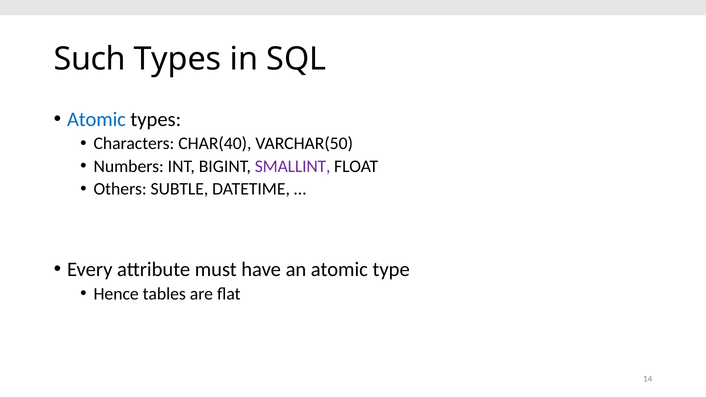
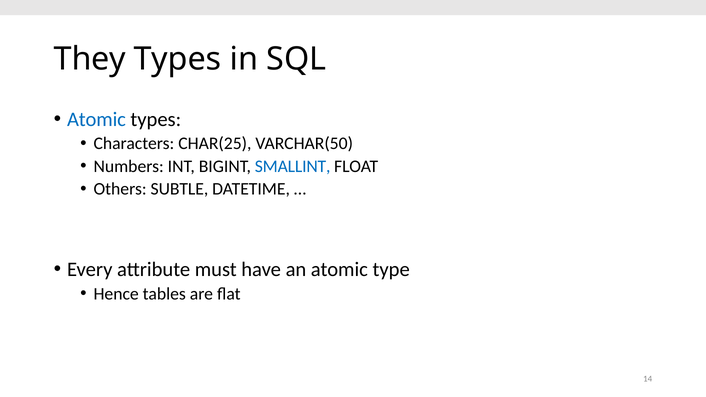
Such: Such -> They
CHAR(40: CHAR(40 -> CHAR(25
SMALLINT colour: purple -> blue
